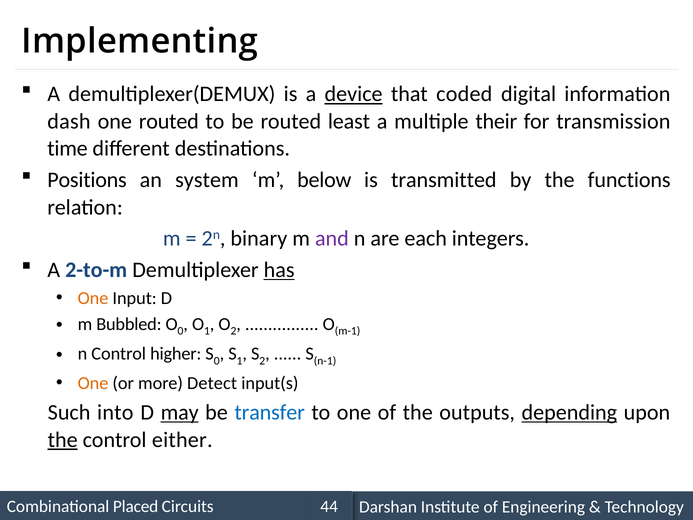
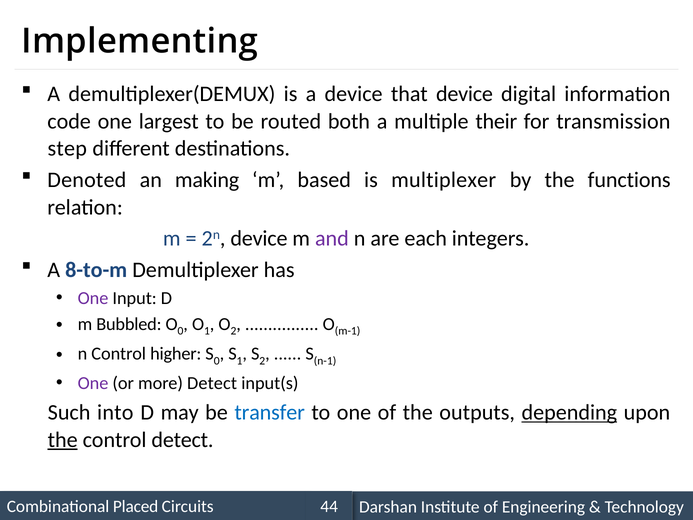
device at (354, 94) underline: present -> none
that coded: coded -> device
dash: dash -> code
one routed: routed -> largest
least: least -> both
time: time -> step
Positions: Positions -> Denoted
system: system -> making
below: below -> based
transmitted: transmitted -> multiplexer
2n binary: binary -> device
2-to-m: 2-to-m -> 8-to-m
has underline: present -> none
One at (93, 298) colour: orange -> purple
One at (93, 383) colour: orange -> purple
may underline: present -> none
control either: either -> detect
